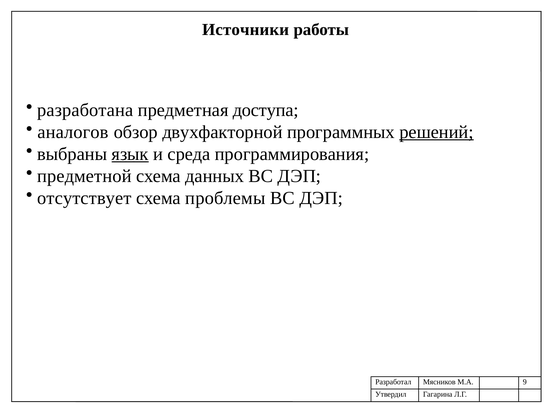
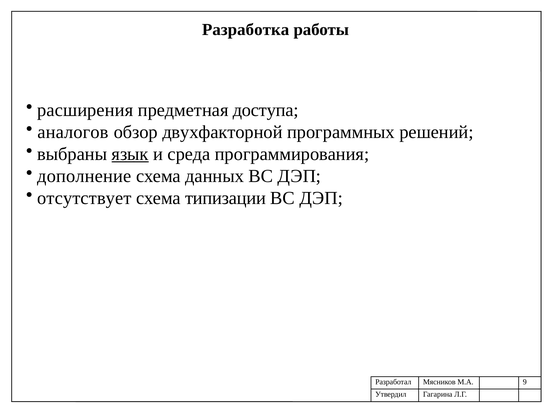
Источники: Источники -> Разработка
разработана: разработана -> расширения
решений underline: present -> none
предметной: предметной -> дополнение
проблемы: проблемы -> типизации
